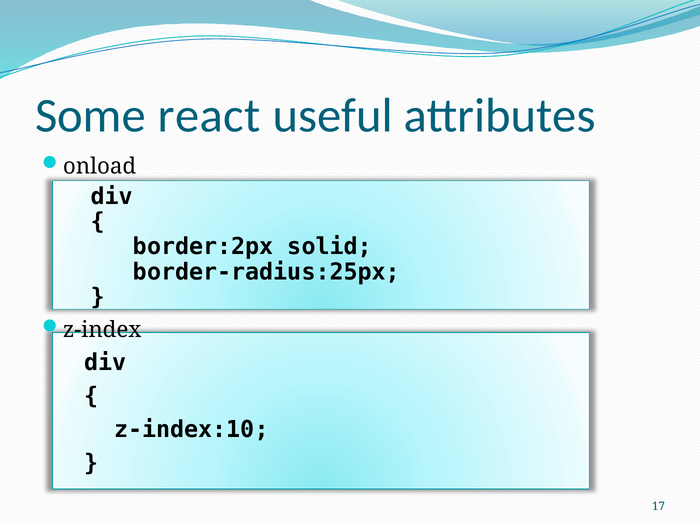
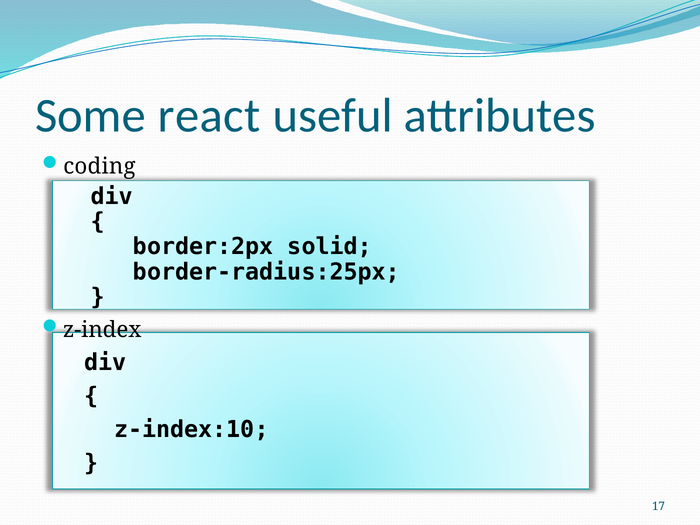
onload: onload -> coding
